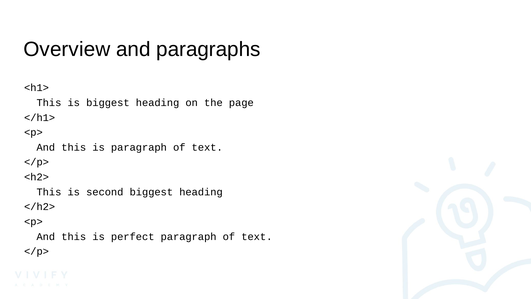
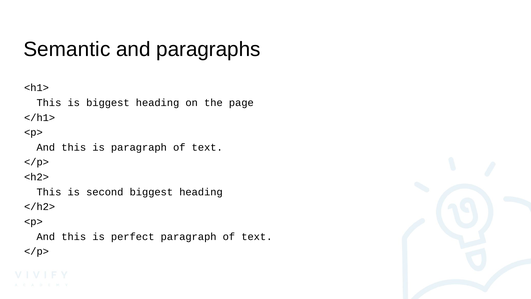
Overview: Overview -> Semantic
